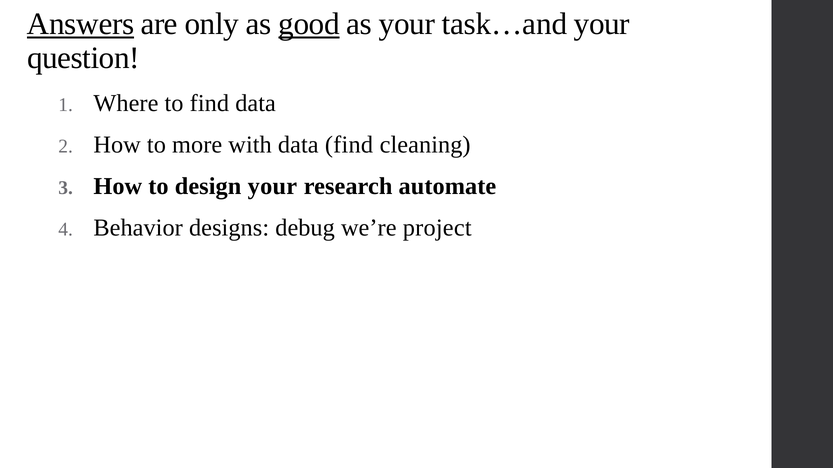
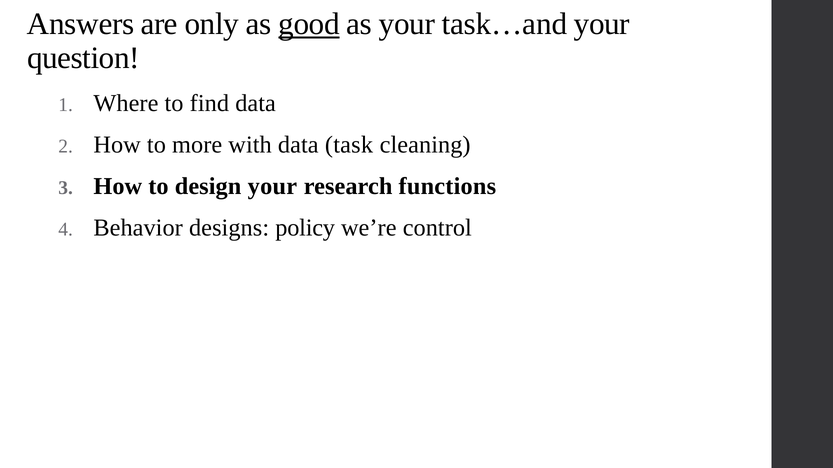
Answers underline: present -> none
data find: find -> task
automate: automate -> functions
debug: debug -> policy
project: project -> control
